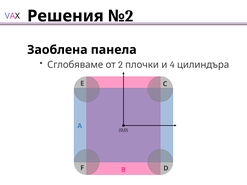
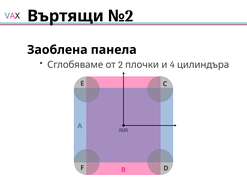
Решения: Решения -> Въртящи
